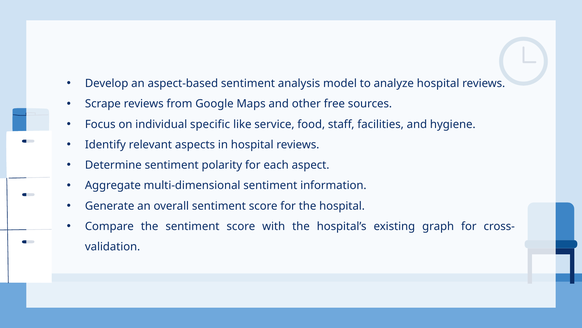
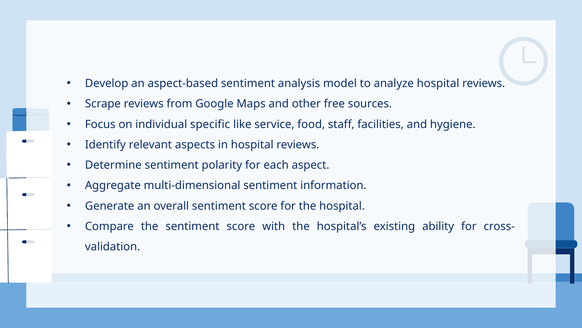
graph: graph -> ability
